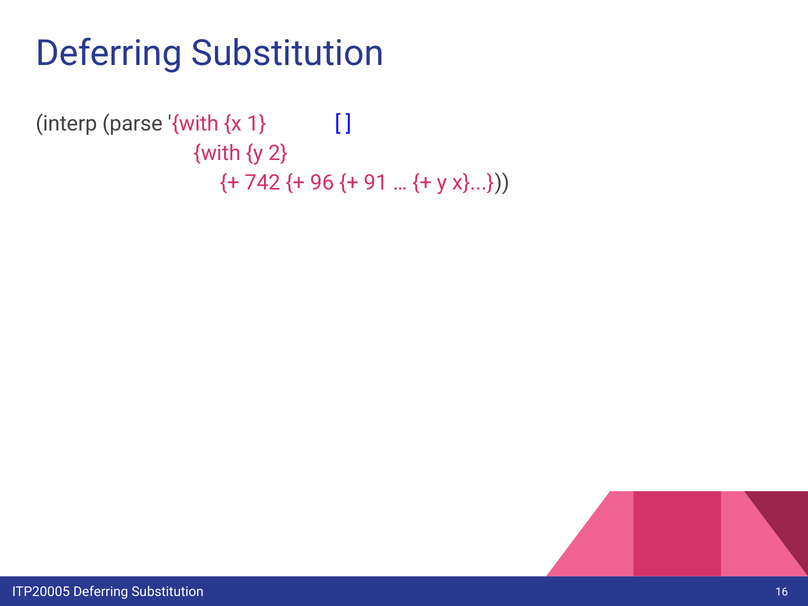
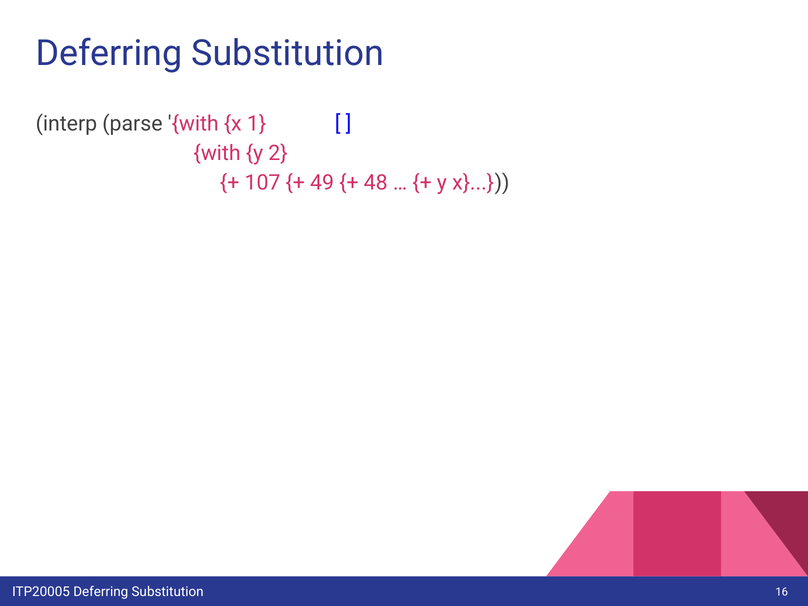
742: 742 -> 107
96: 96 -> 49
91: 91 -> 48
